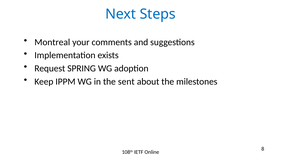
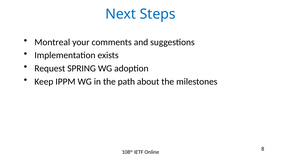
sent: sent -> path
